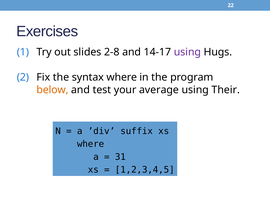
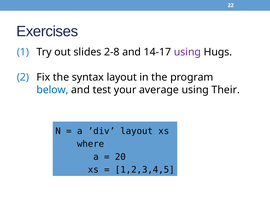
syntax where: where -> layout
below colour: orange -> blue
’div suffix: suffix -> layout
31: 31 -> 20
